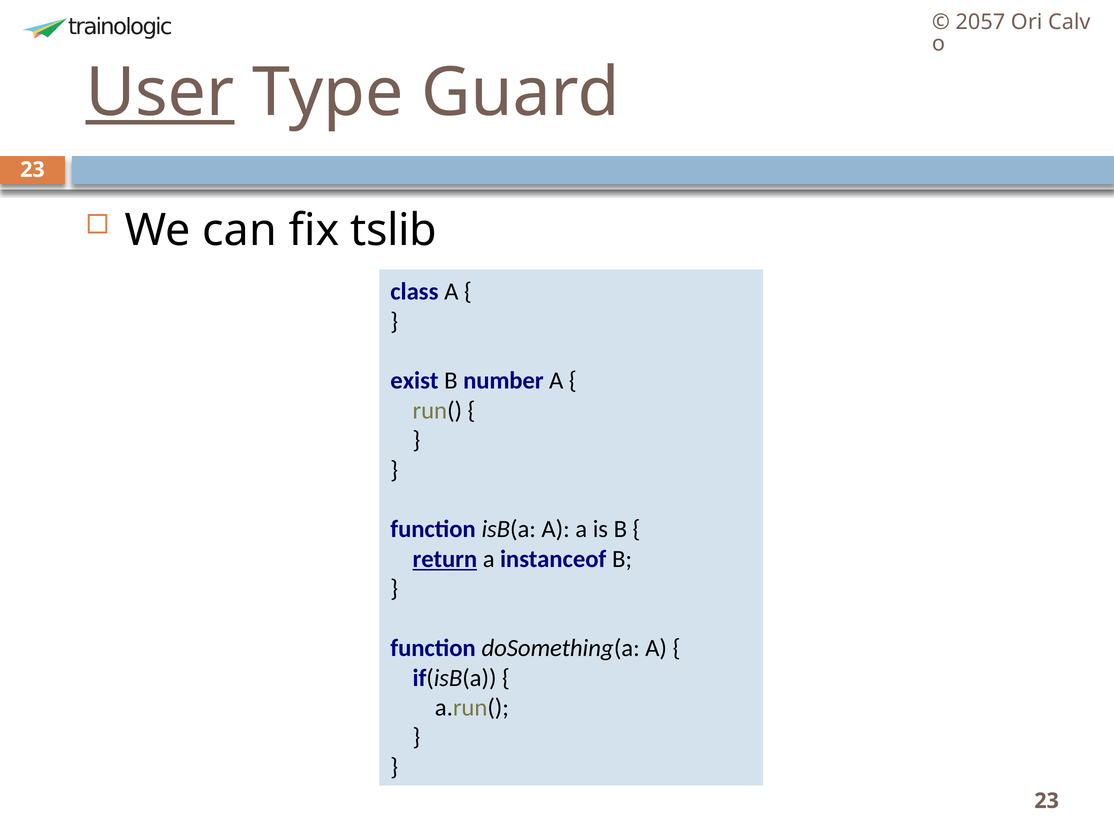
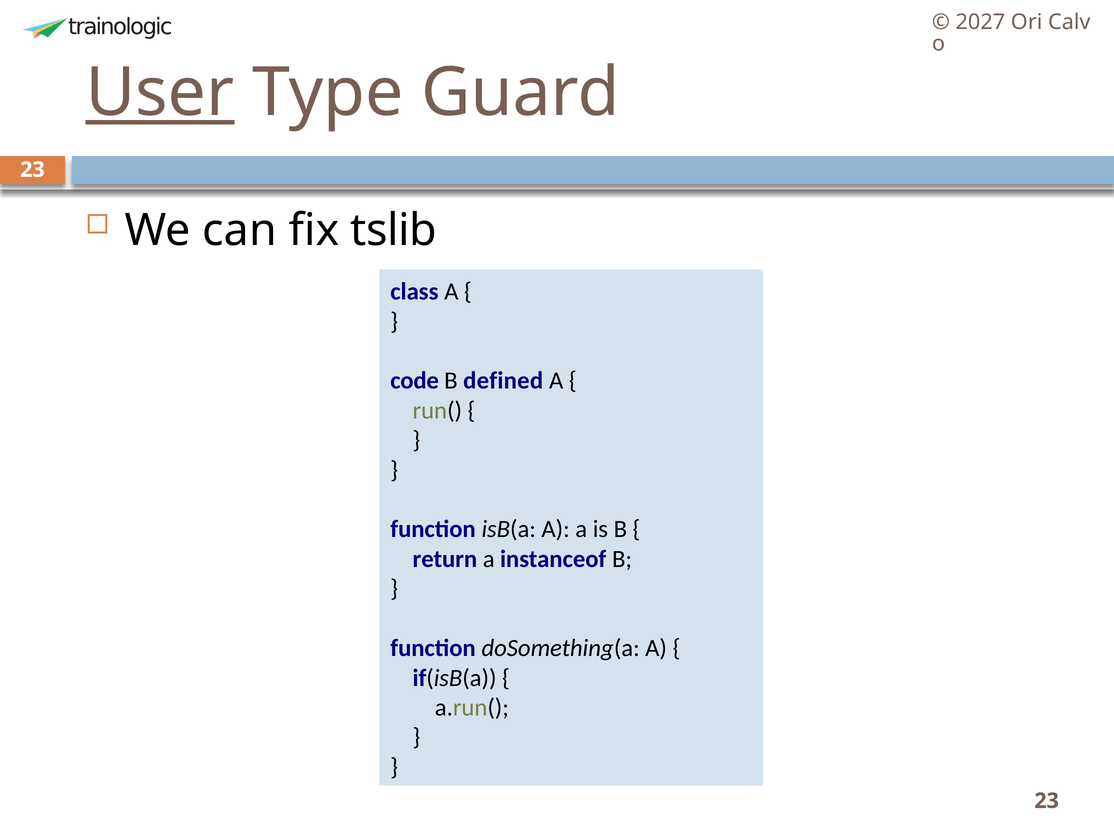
2057: 2057 -> 2027
exist: exist -> code
number: number -> defined
return underline: present -> none
